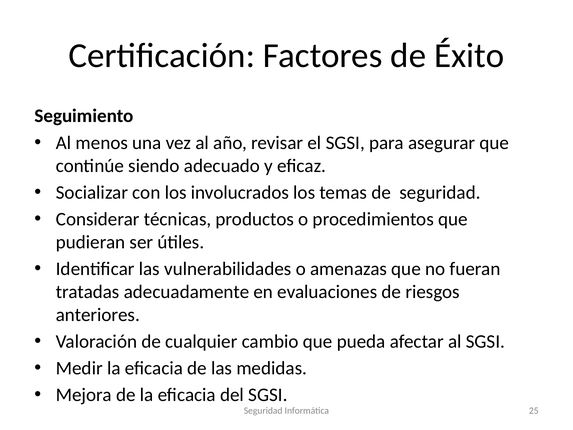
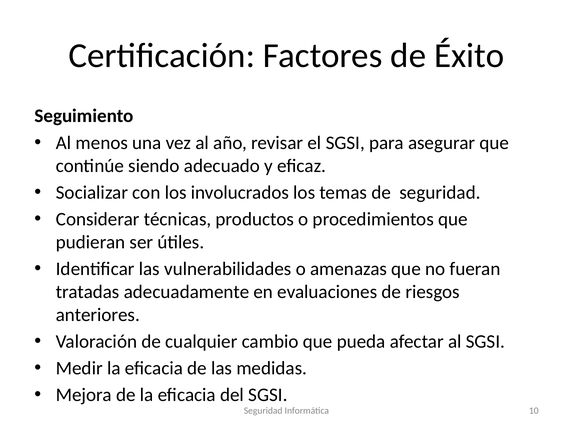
25: 25 -> 10
